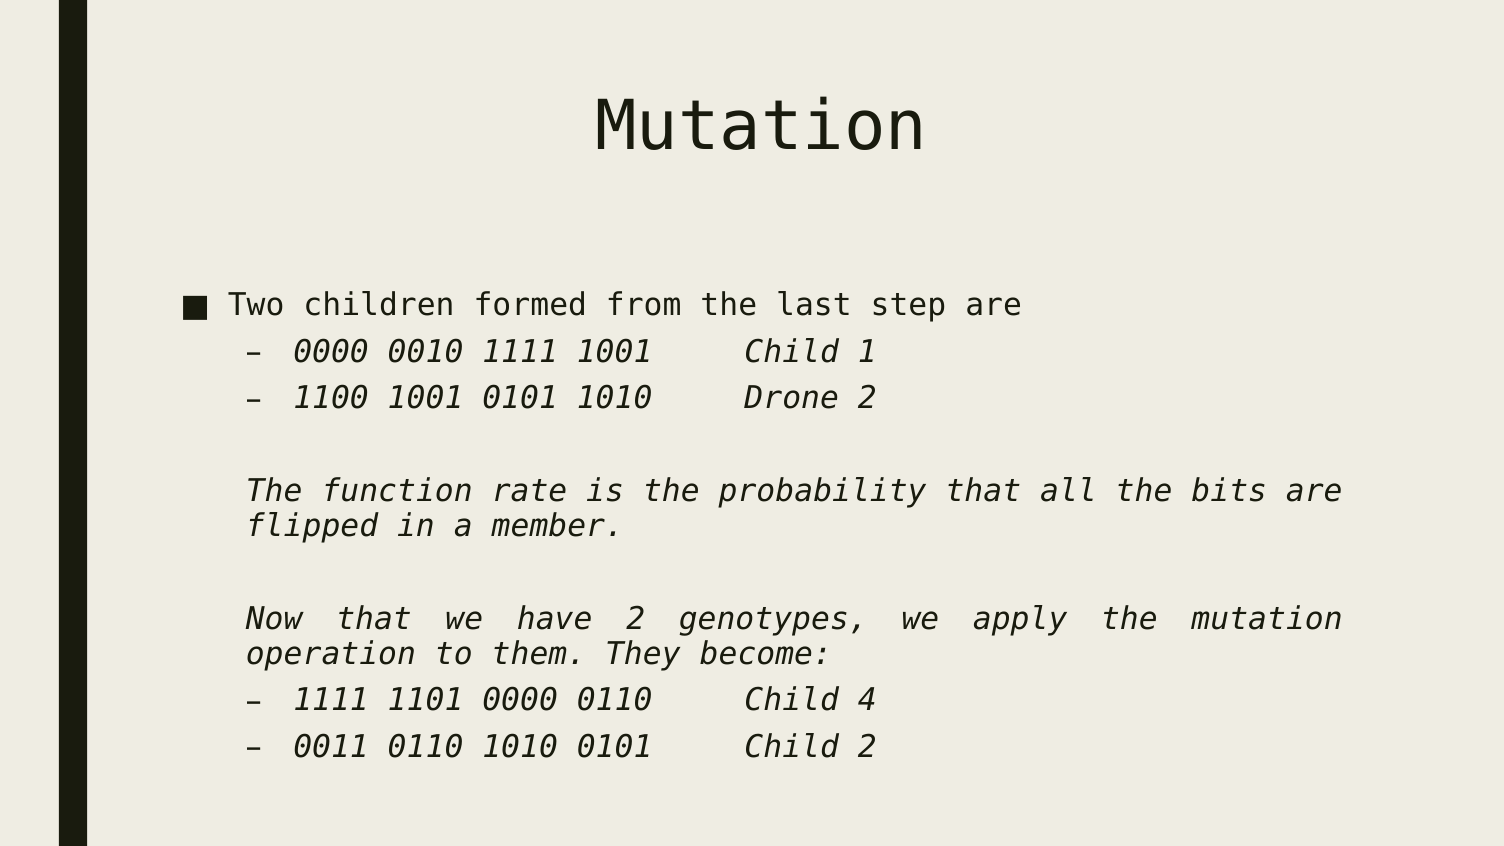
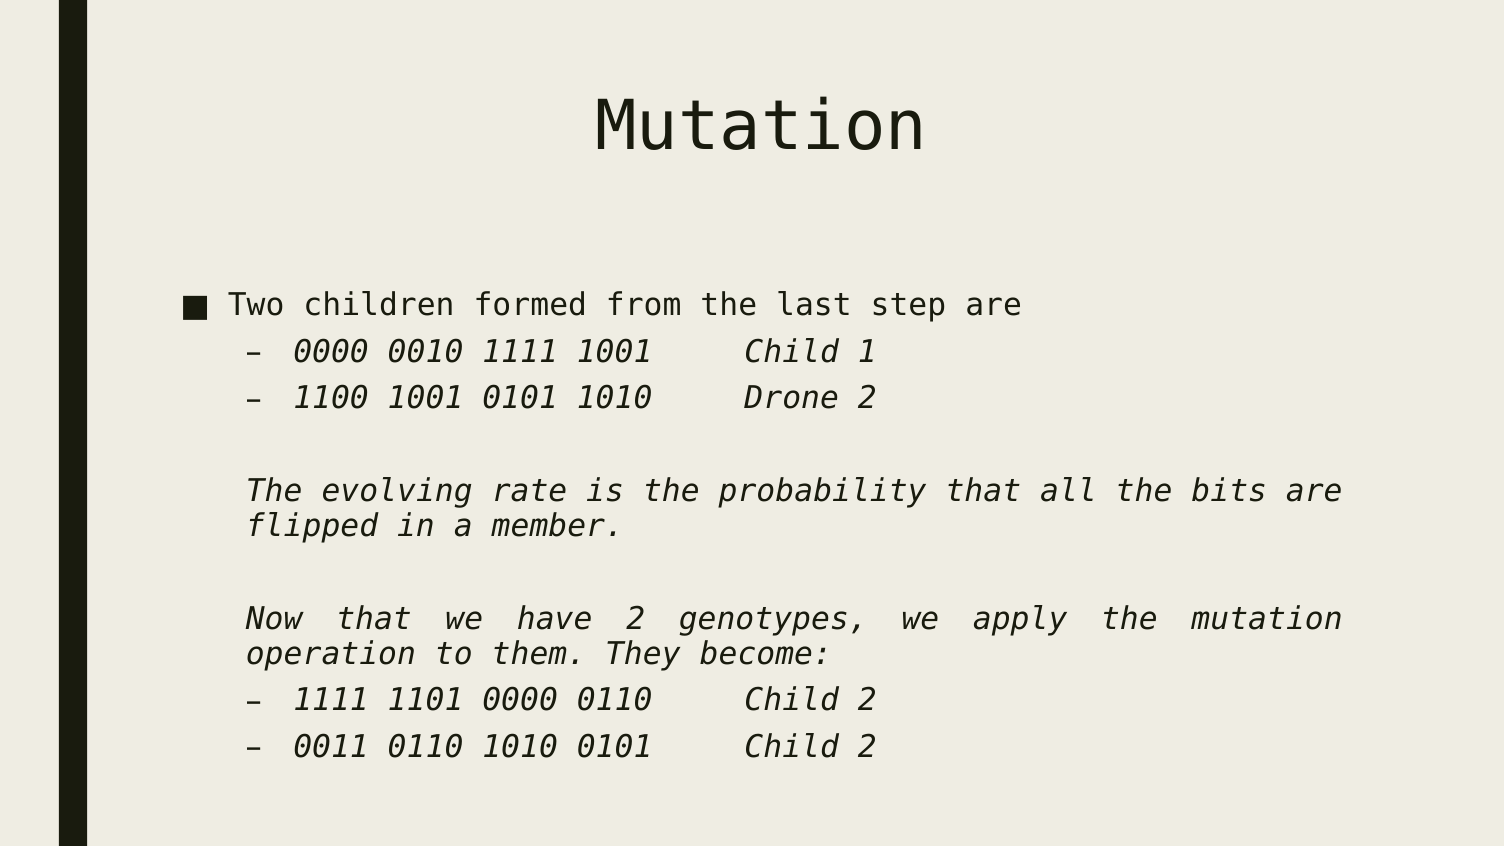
function: function -> evolving
0110 Child 4: 4 -> 2
